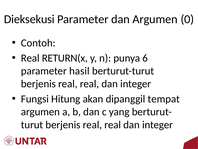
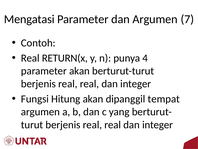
Dieksekusi: Dieksekusi -> Mengatasi
0: 0 -> 7
6: 6 -> 4
parameter hasil: hasil -> akan
